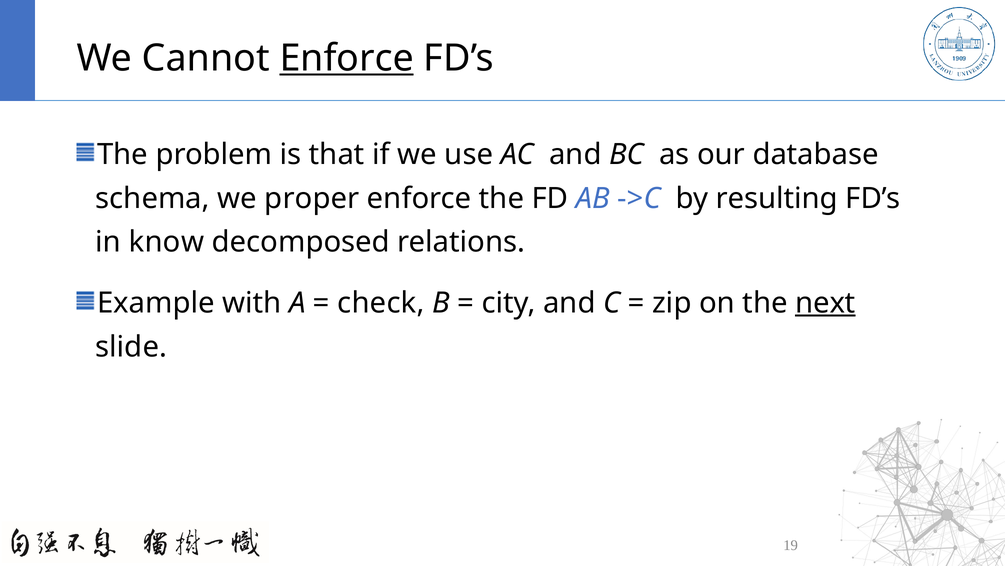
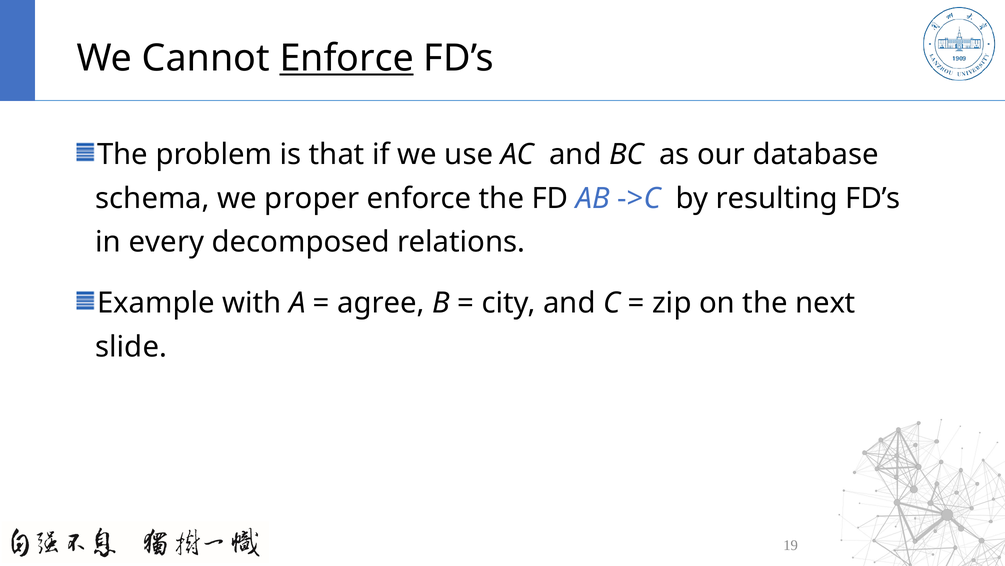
know: know -> every
check: check -> agree
next underline: present -> none
